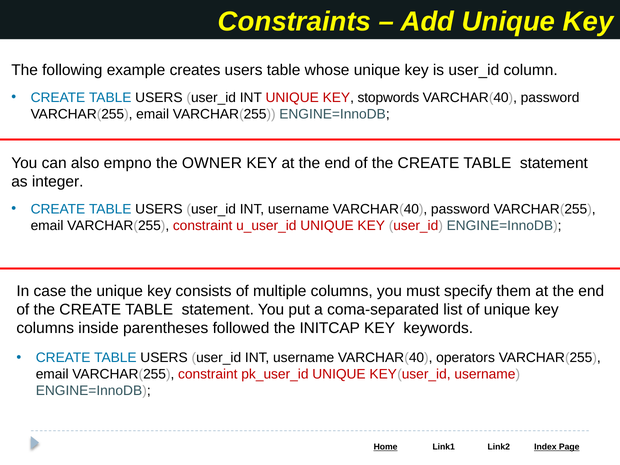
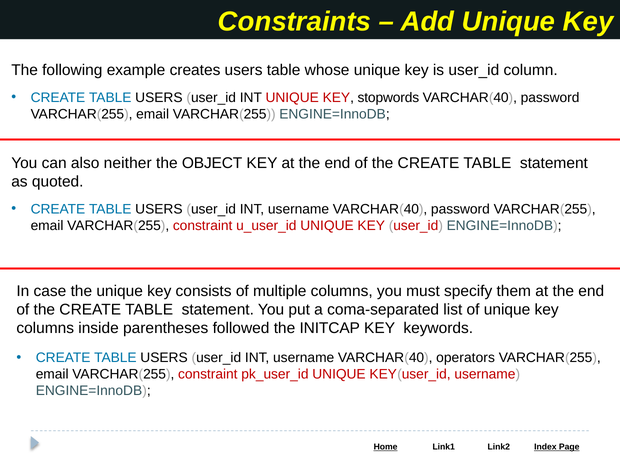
empno: empno -> neither
OWNER: OWNER -> OBJECT
integer: integer -> quoted
